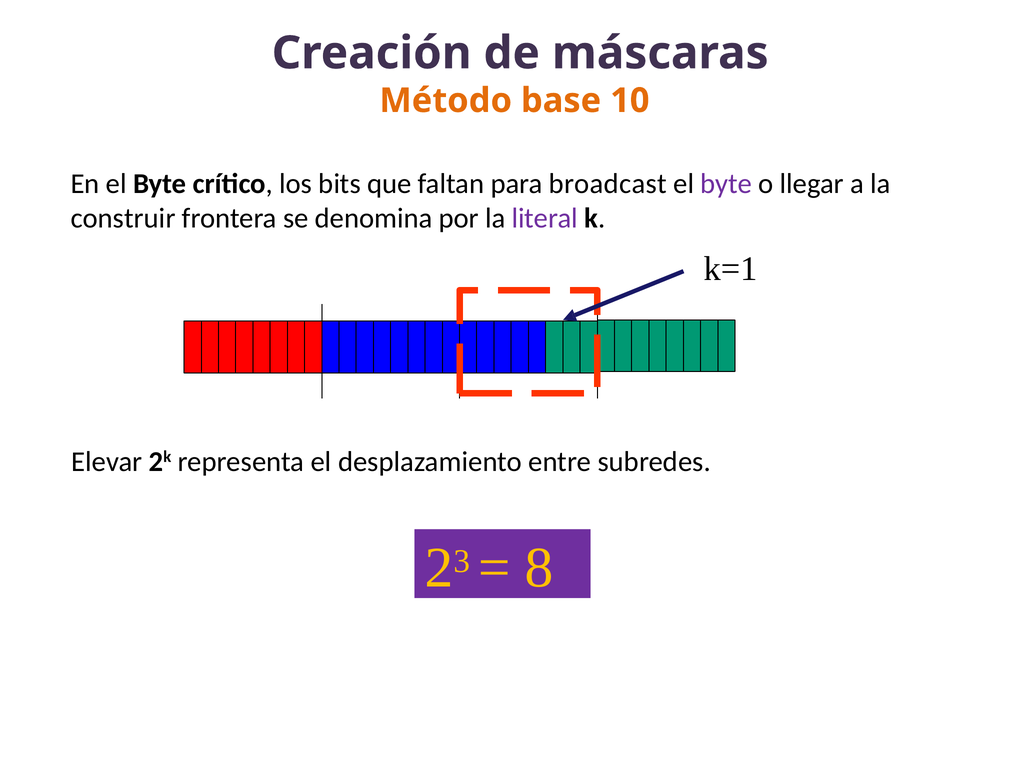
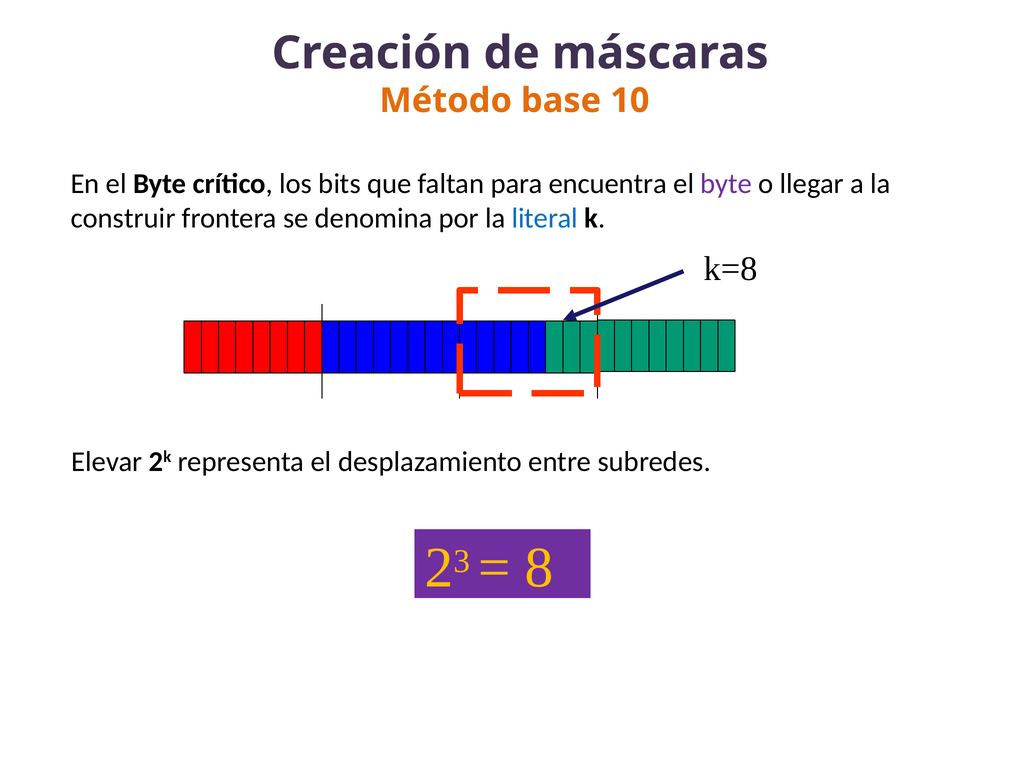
broadcast: broadcast -> encuentra
literal colour: purple -> blue
k=1: k=1 -> k=8
